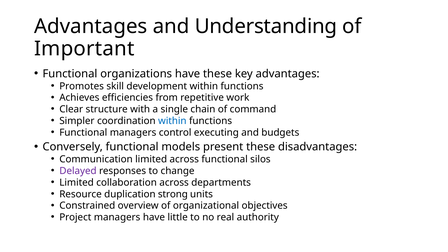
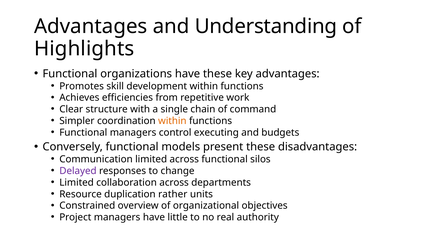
Important: Important -> Highlights
within at (172, 121) colour: blue -> orange
strong: strong -> rather
